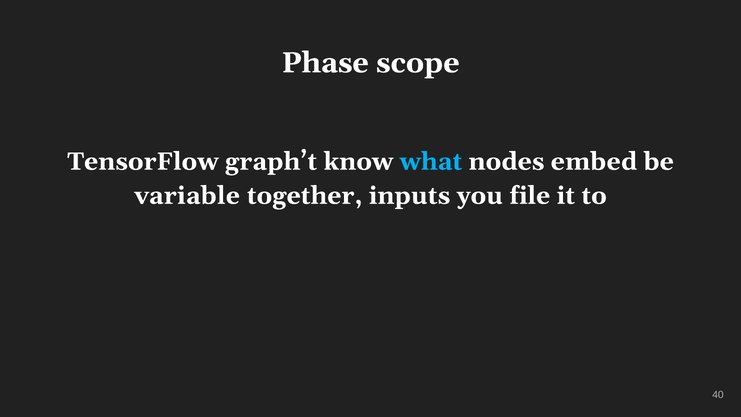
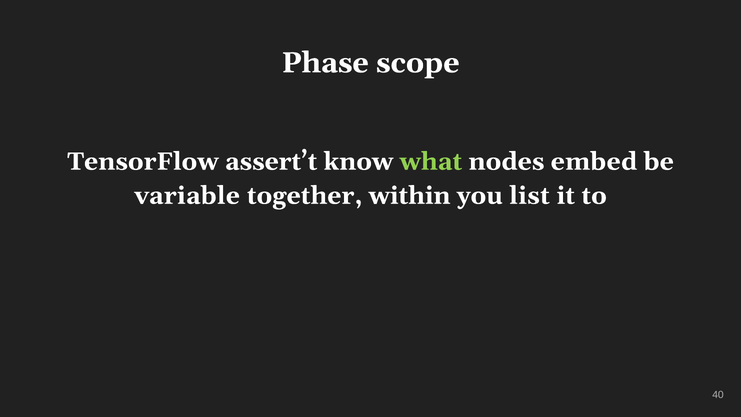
graph’t: graph’t -> assert’t
what colour: light blue -> light green
inputs: inputs -> within
file: file -> list
